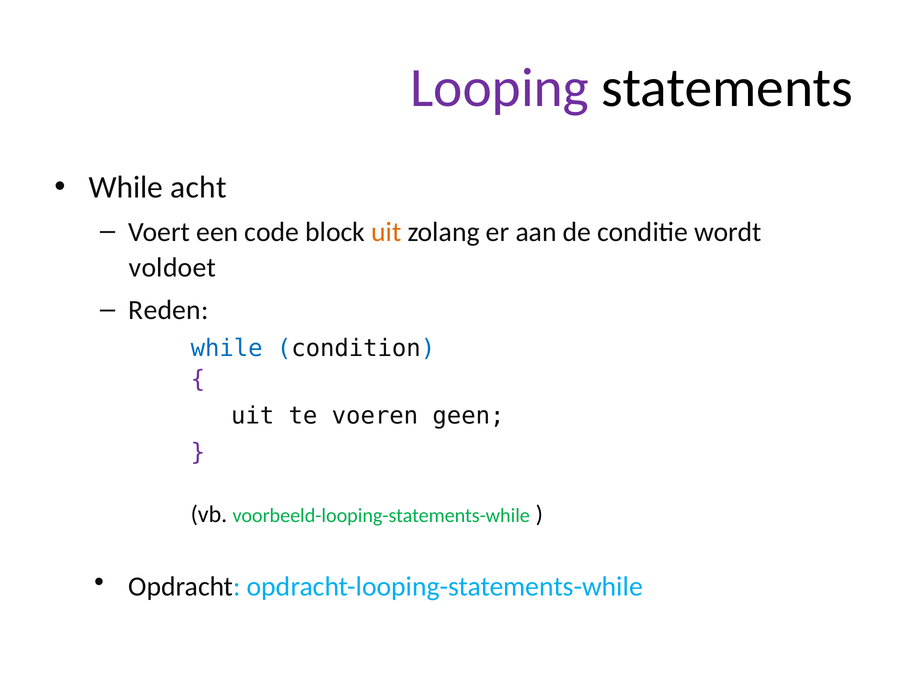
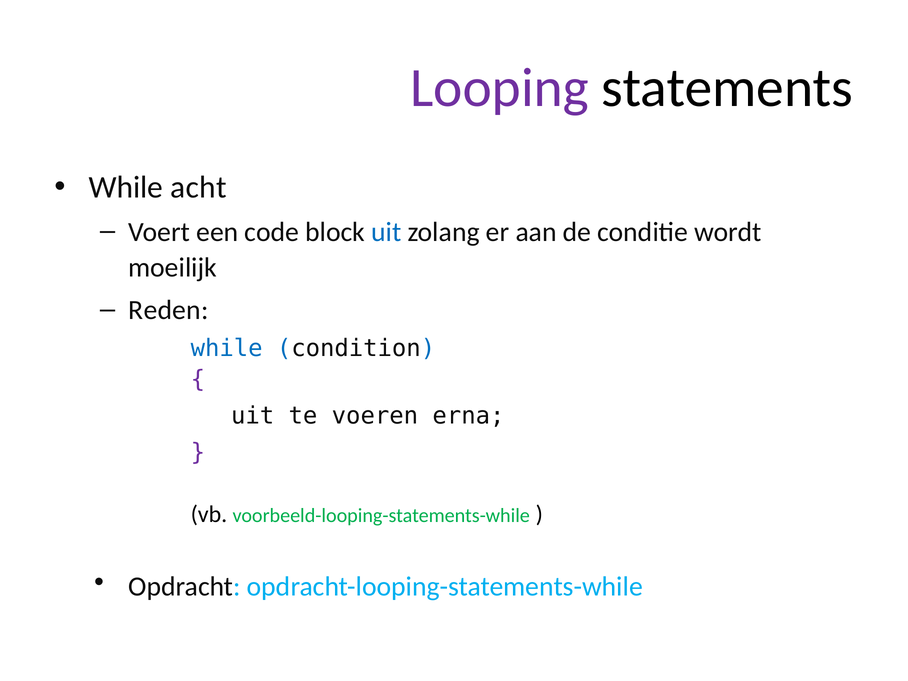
uit at (386, 232) colour: orange -> blue
voldoet: voldoet -> moeilijk
geen: geen -> erna
